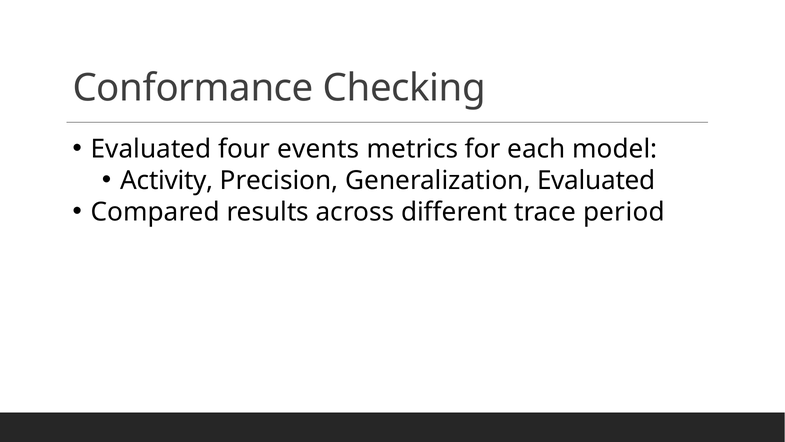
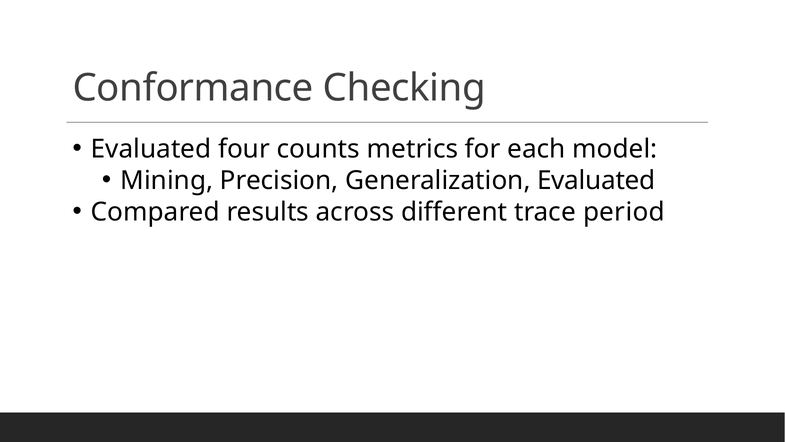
events: events -> counts
Activity: Activity -> Mining
